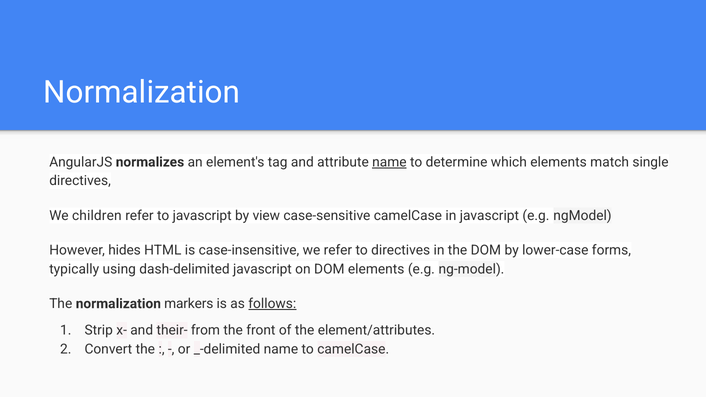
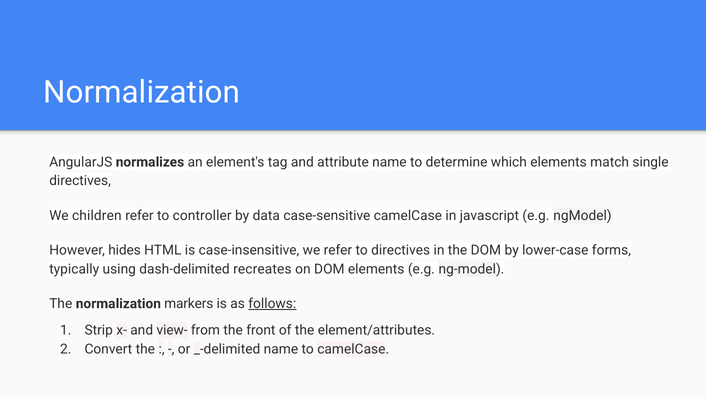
name at (389, 162) underline: present -> none
to javascript: javascript -> controller
view: view -> data
dash-delimited javascript: javascript -> recreates
their-: their- -> view-
